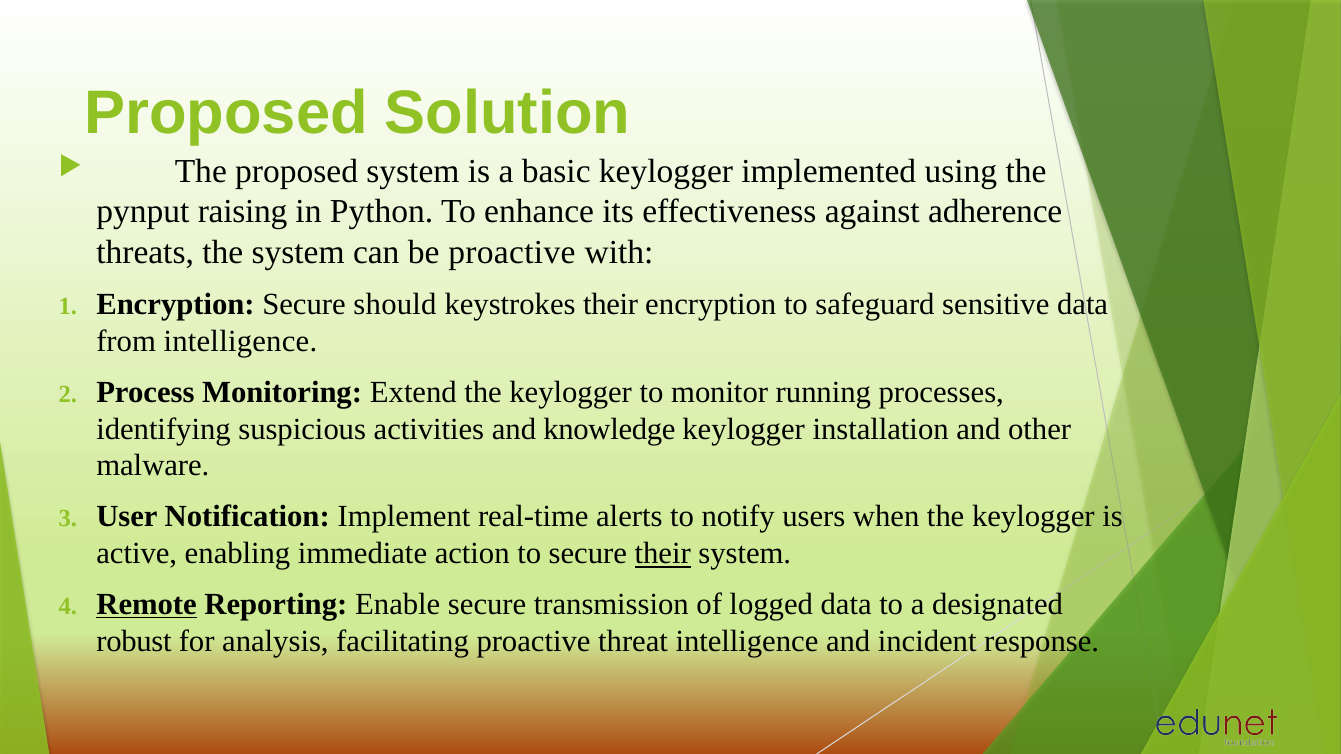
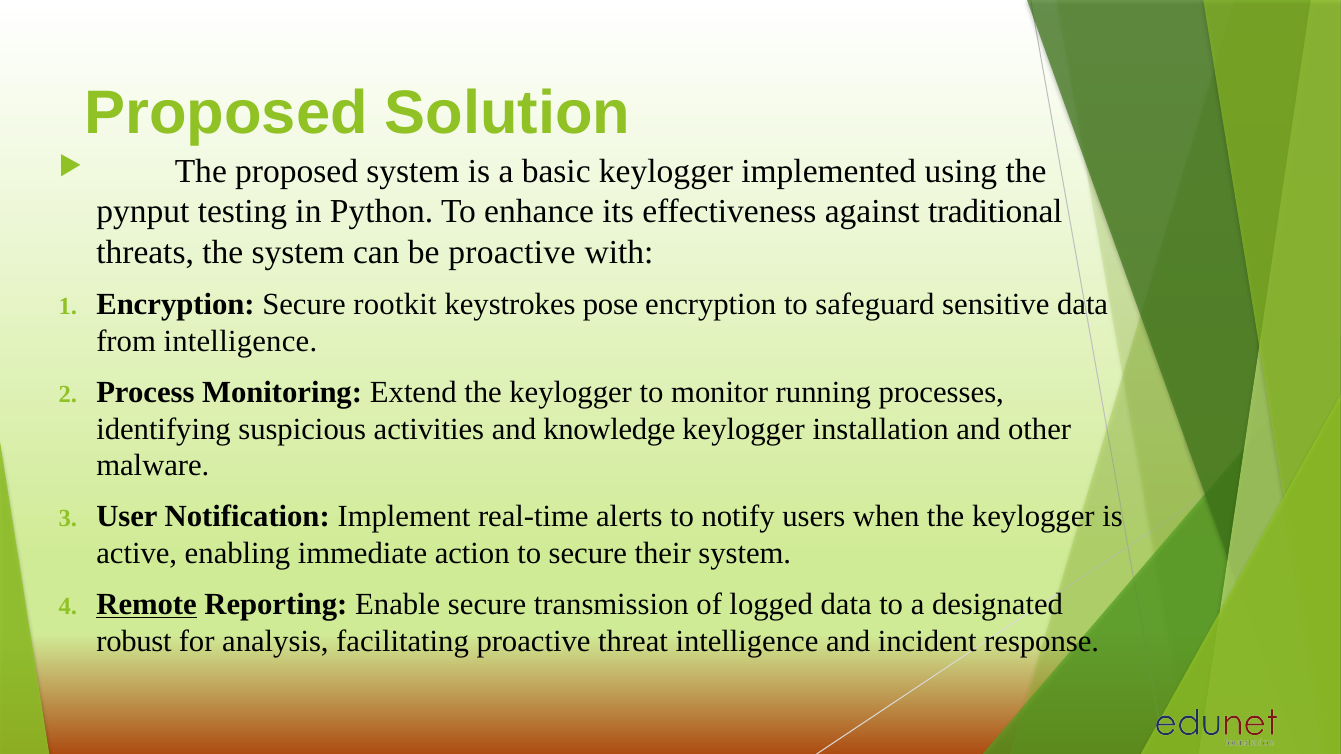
raising: raising -> testing
adherence: adherence -> traditional
should: should -> rootkit
keystrokes their: their -> pose
their at (663, 554) underline: present -> none
